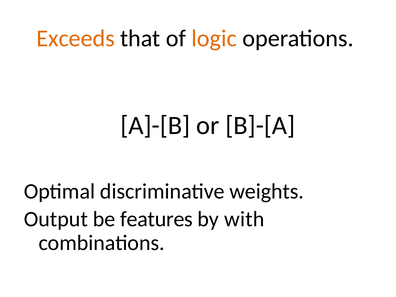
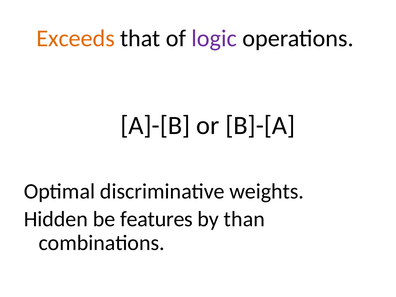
logic colour: orange -> purple
Output: Output -> Hidden
with: with -> than
